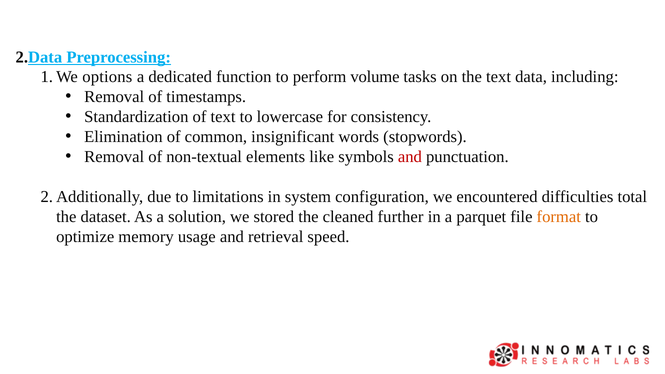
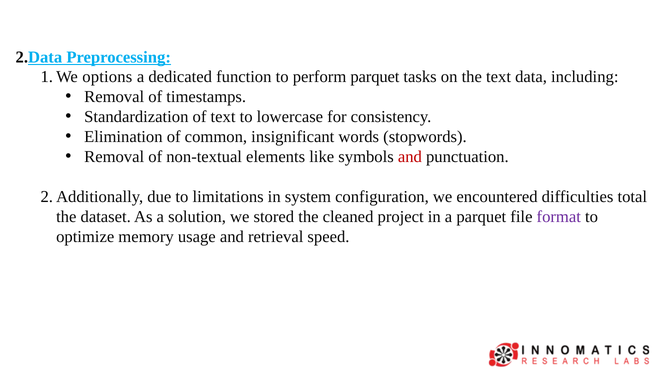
perform volume: volume -> parquet
further: further -> project
format colour: orange -> purple
